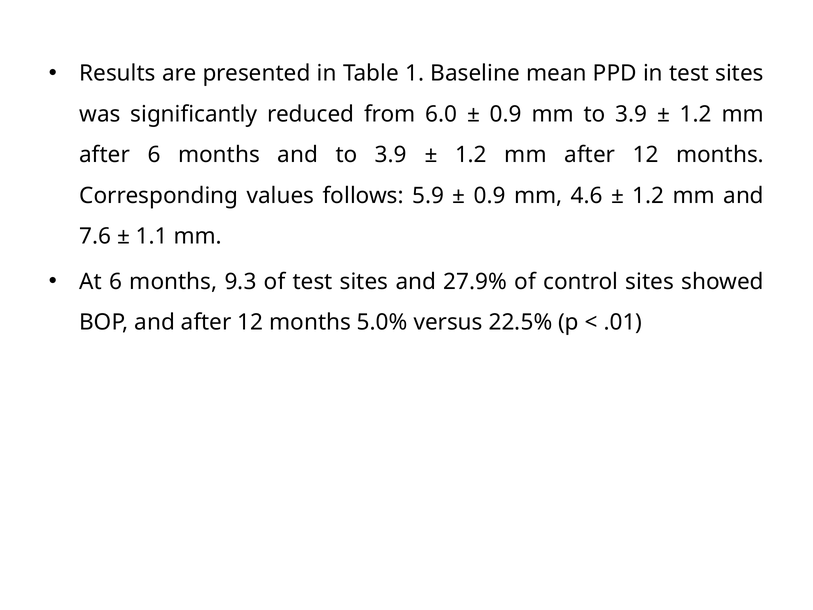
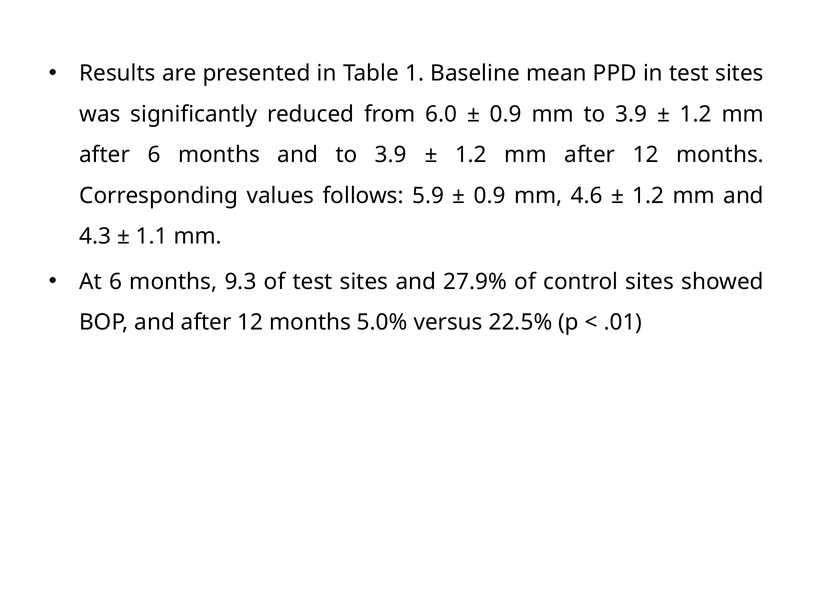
7.6: 7.6 -> 4.3
